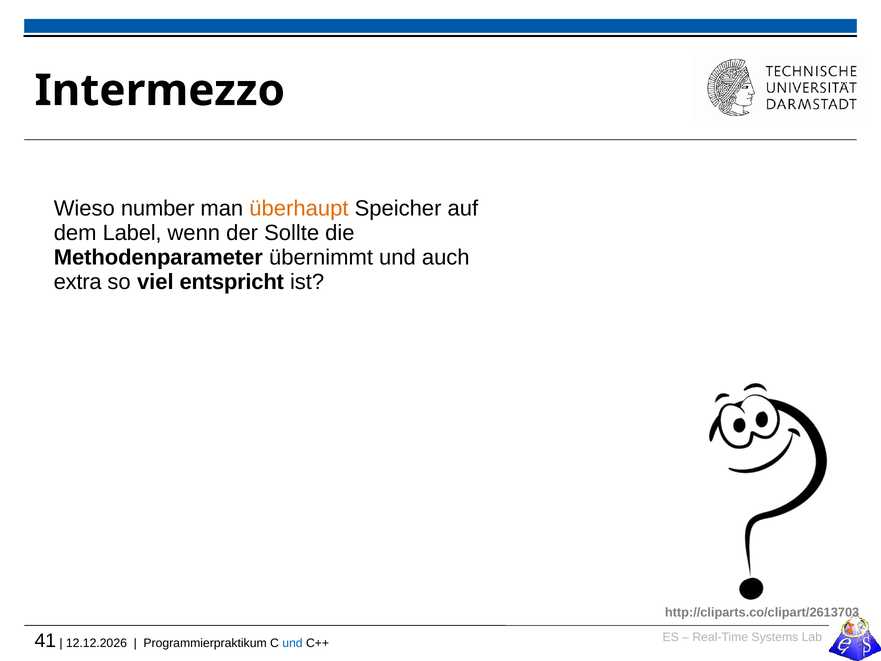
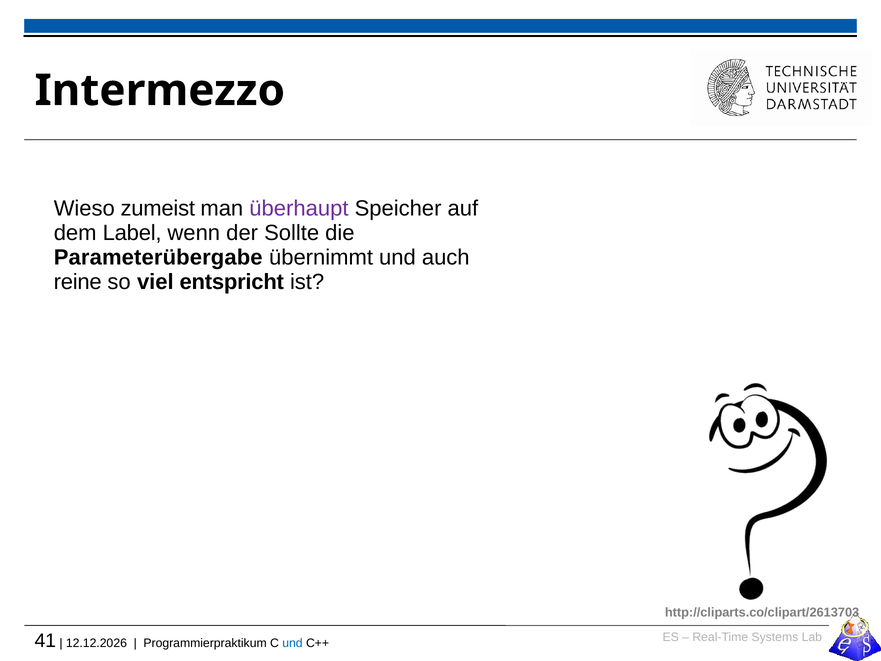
number: number -> zumeist
überhaupt colour: orange -> purple
Methodenparameter: Methodenparameter -> Parameterübergabe
extra: extra -> reine
